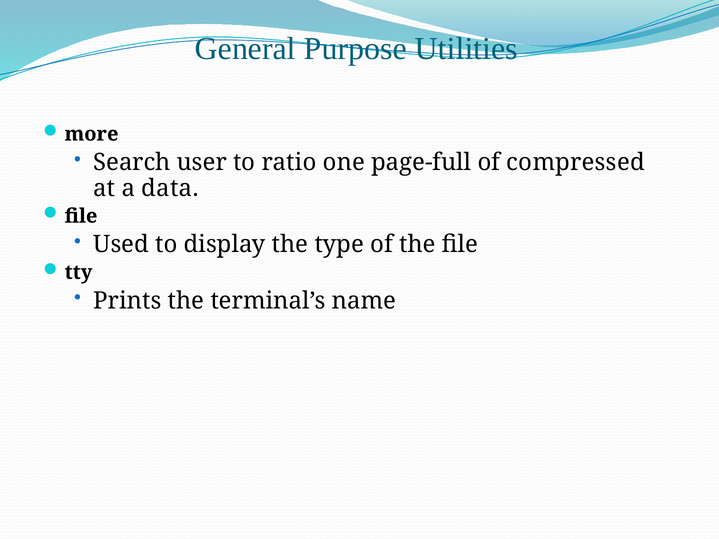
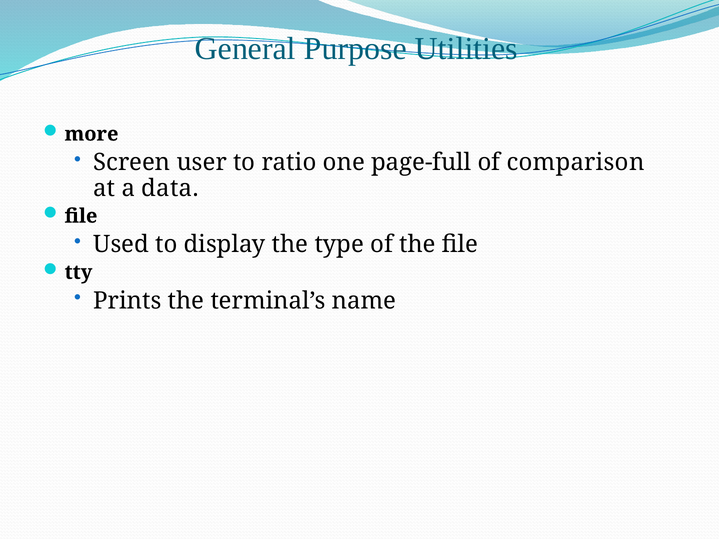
Search: Search -> Screen
compressed: compressed -> comparison
